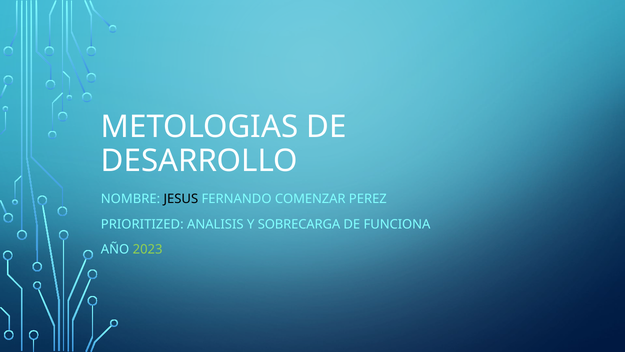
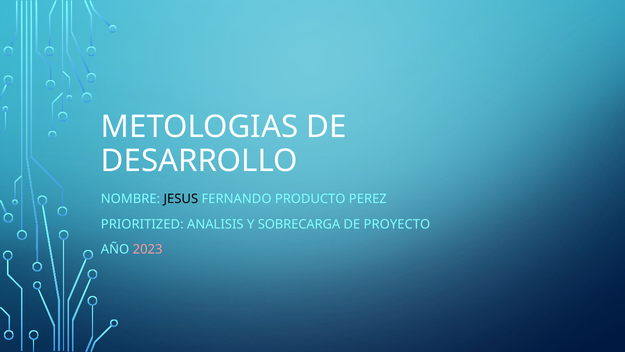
COMENZAR: COMENZAR -> PRODUCTO
FUNCIONA: FUNCIONA -> PROYECTO
2023 colour: light green -> pink
